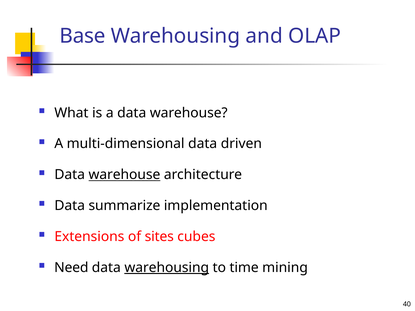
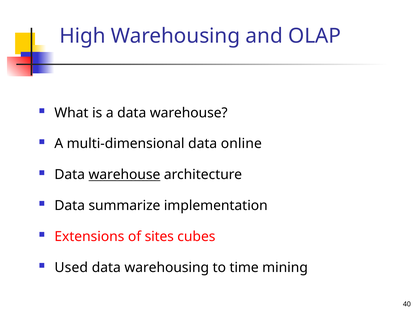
Base: Base -> High
driven: driven -> online
Need: Need -> Used
warehousing at (167, 268) underline: present -> none
